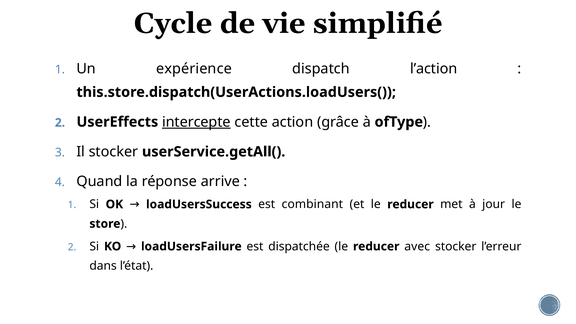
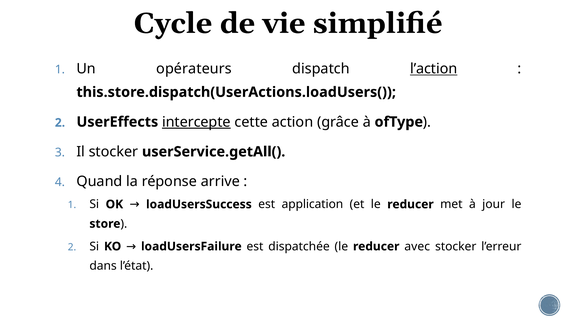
expérience: expérience -> opérateurs
l’action underline: none -> present
combinant: combinant -> application
